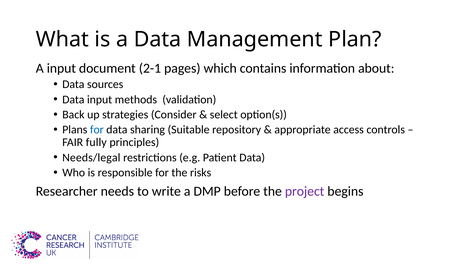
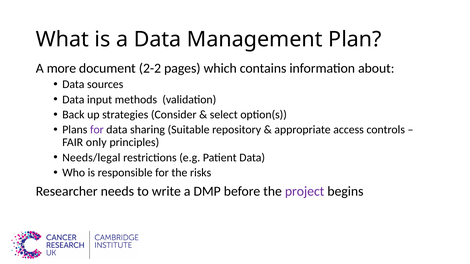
A input: input -> more
2-1: 2-1 -> 2-2
for at (97, 130) colour: blue -> purple
fully: fully -> only
